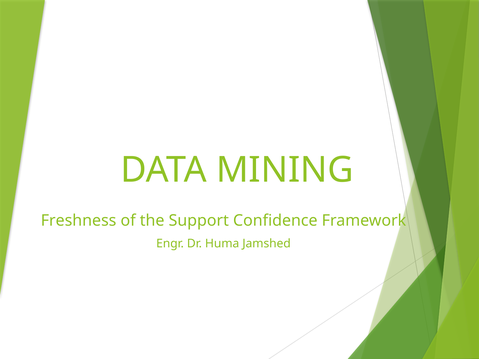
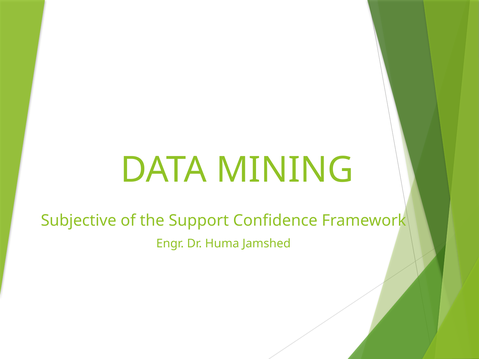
Freshness: Freshness -> Subjective
